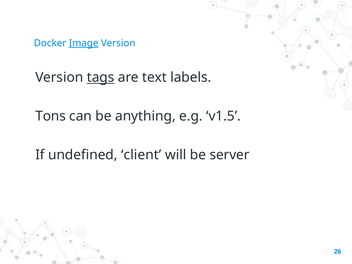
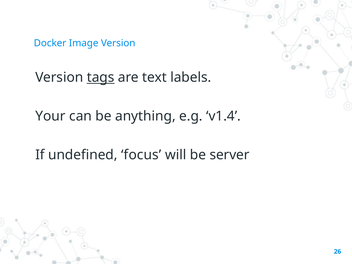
Image underline: present -> none
Tons: Tons -> Your
v1.5: v1.5 -> v1.4
client: client -> focus
